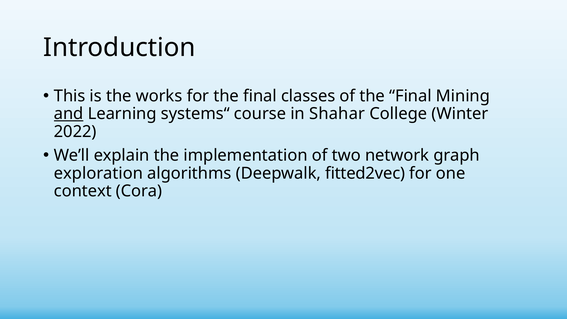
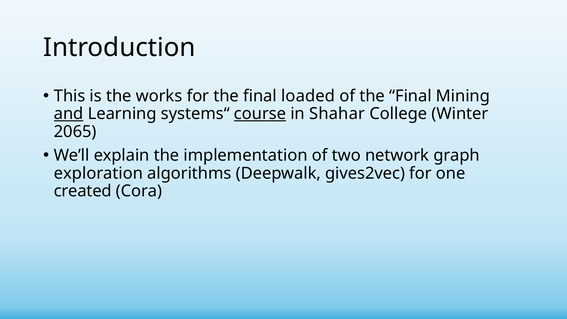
classes: classes -> loaded
course underline: none -> present
2022: 2022 -> 2065
fitted2vec: fitted2vec -> gives2vec
context: context -> created
